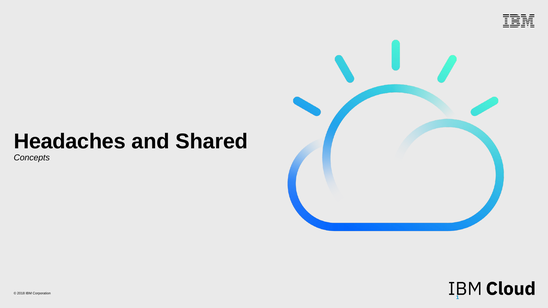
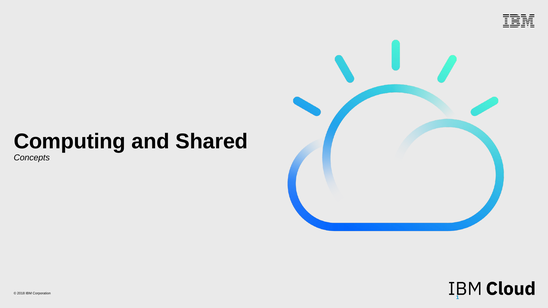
Headaches: Headaches -> Computing
